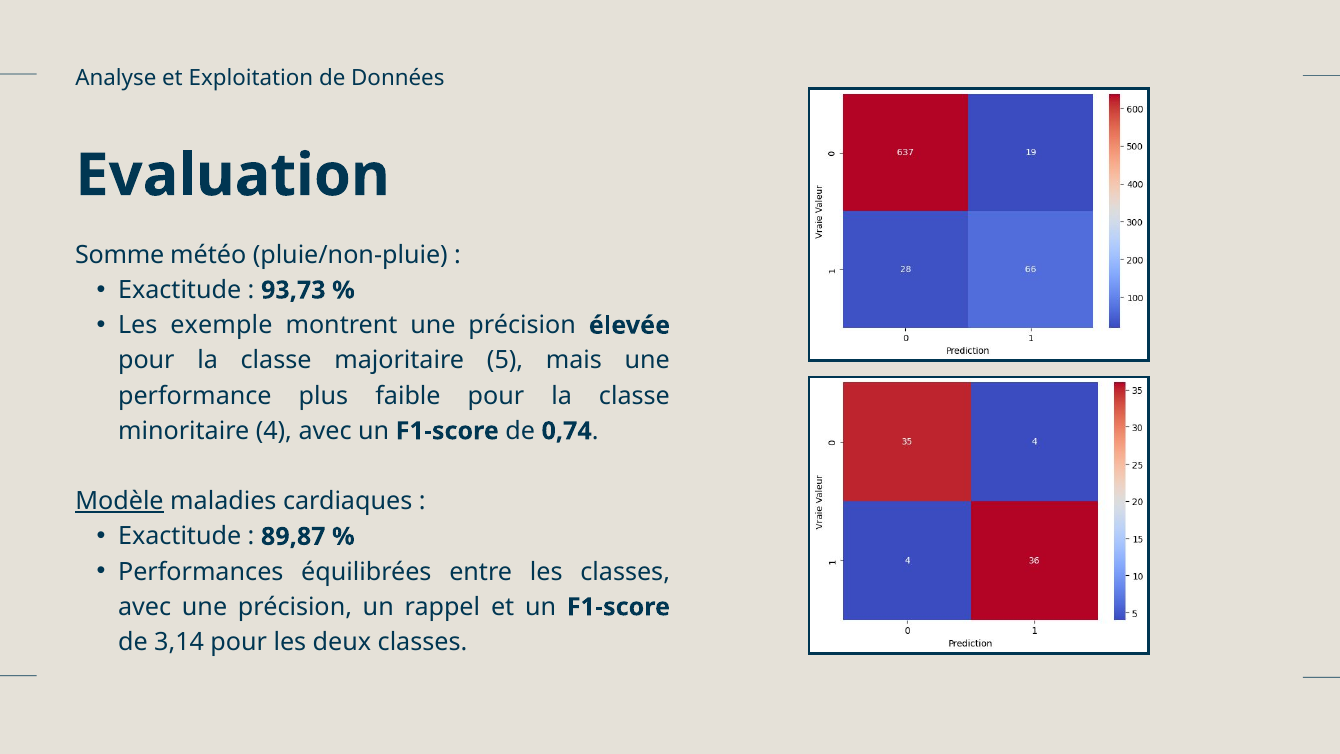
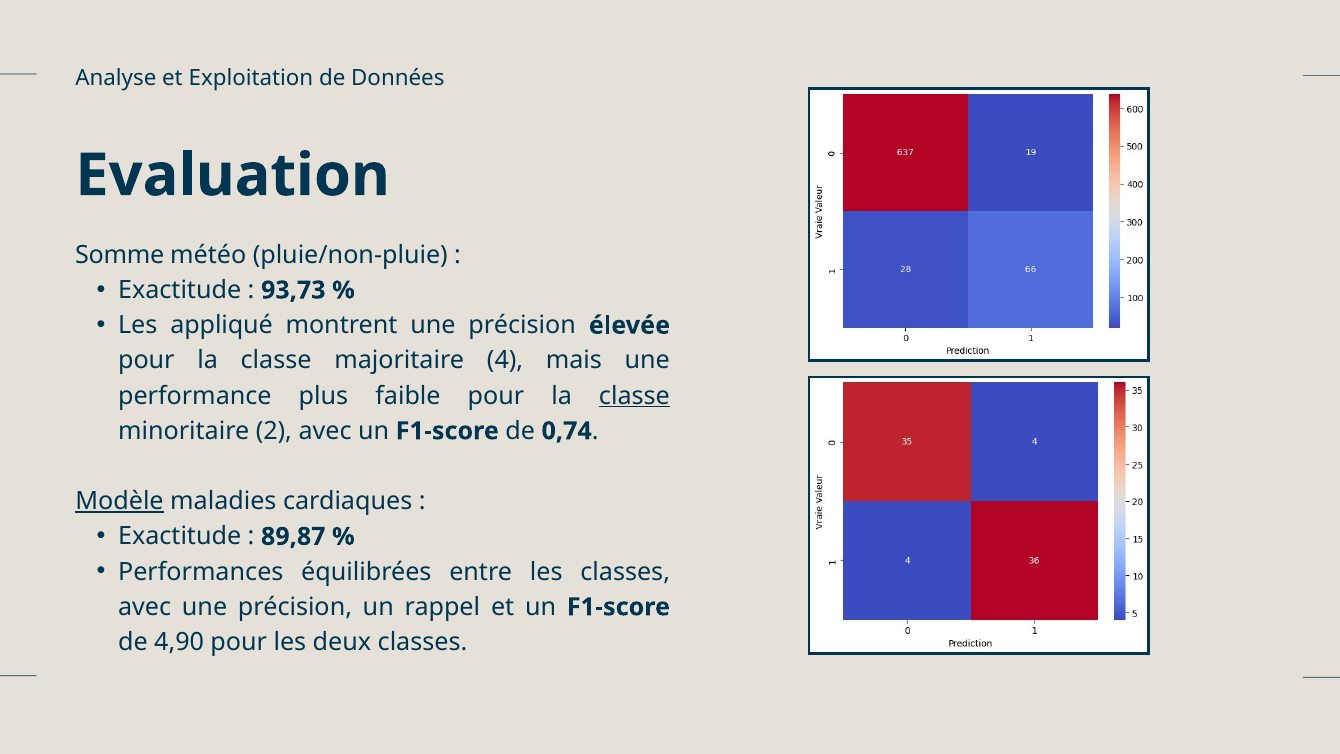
exemple: exemple -> appliqué
5: 5 -> 4
classe at (634, 396) underline: none -> present
4: 4 -> 2
3,14: 3,14 -> 4,90
